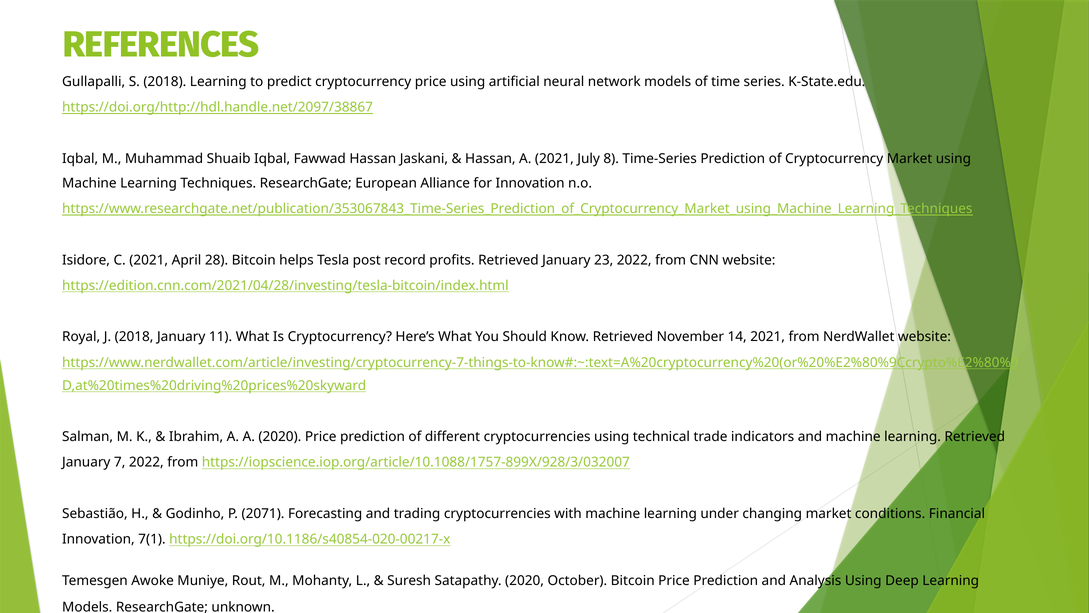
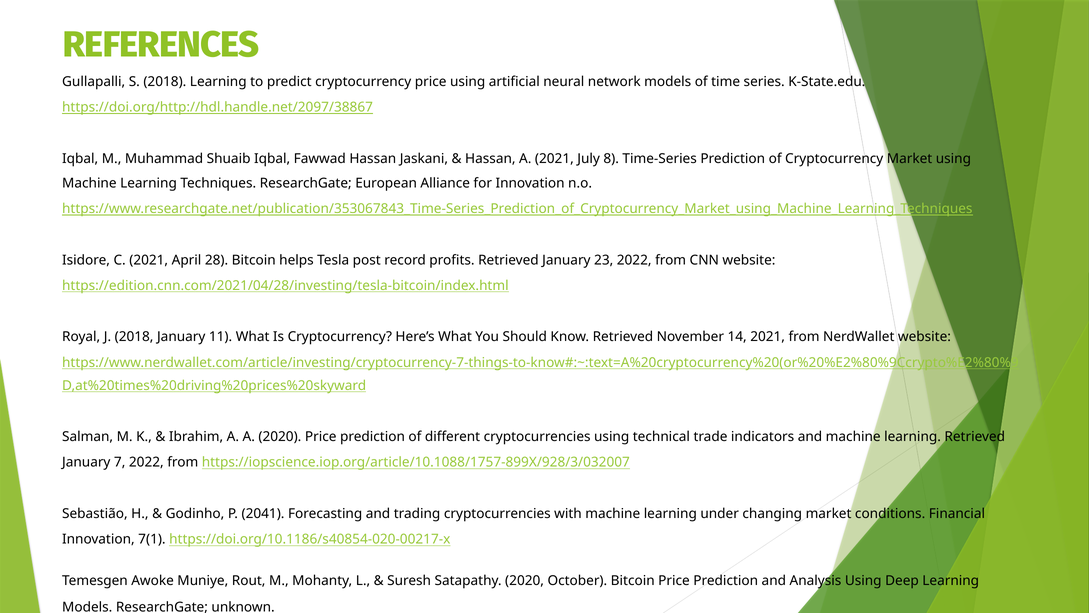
2071: 2071 -> 2041
